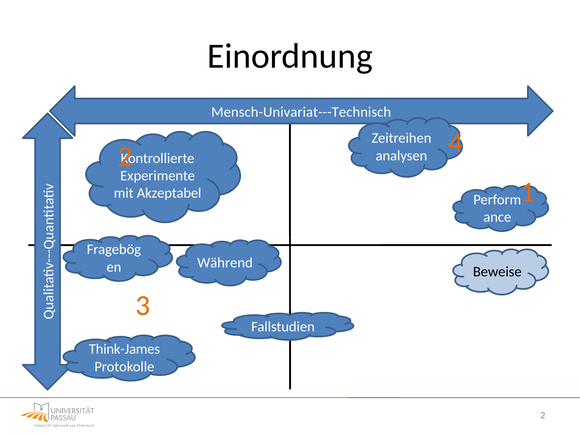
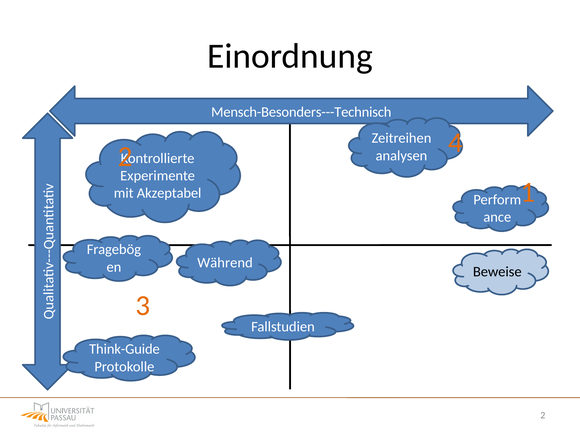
Mensch-Univariat---Technisch: Mensch-Univariat---Technisch -> Mensch-Besonders---Technisch
Think-James: Think-James -> Think-Guide
